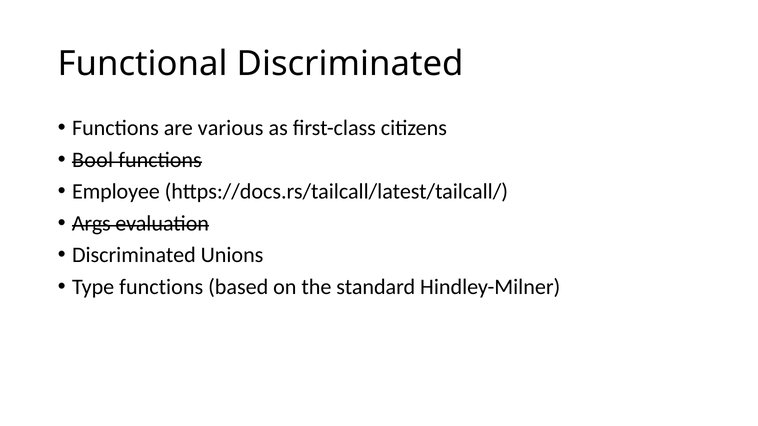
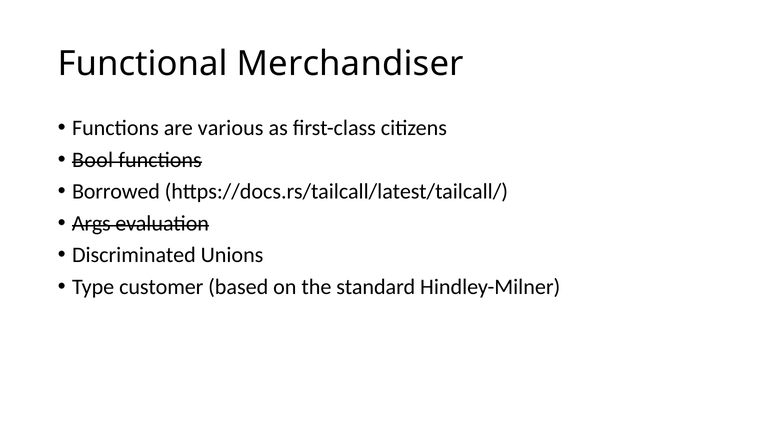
Functional Discriminated: Discriminated -> Merchandiser
Employee: Employee -> Borrowed
Type functions: functions -> customer
